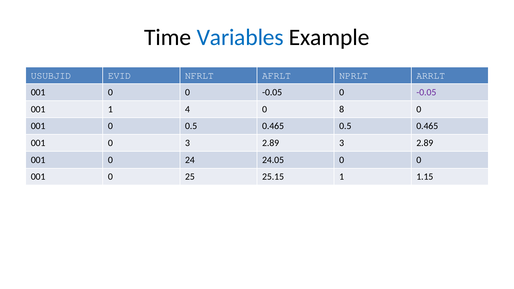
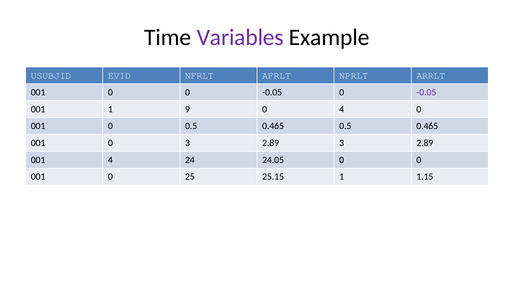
Variables colour: blue -> purple
4: 4 -> 9
0 8: 8 -> 4
0 at (110, 160): 0 -> 4
